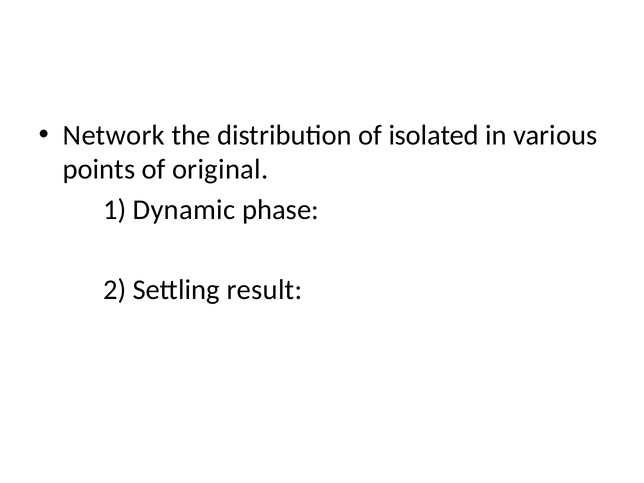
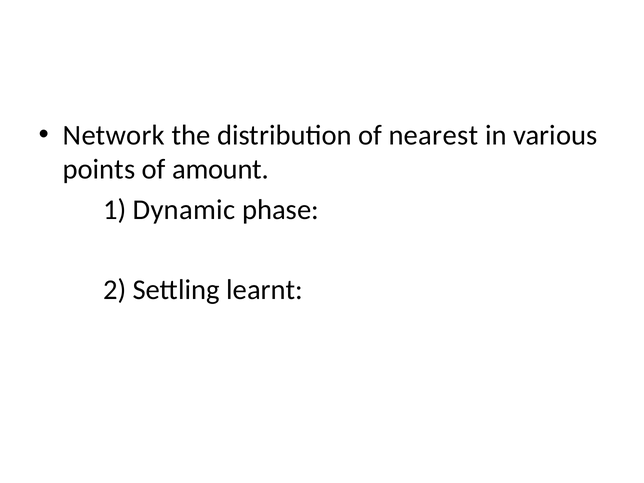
isolated: isolated -> nearest
original: original -> amount
result: result -> learnt
